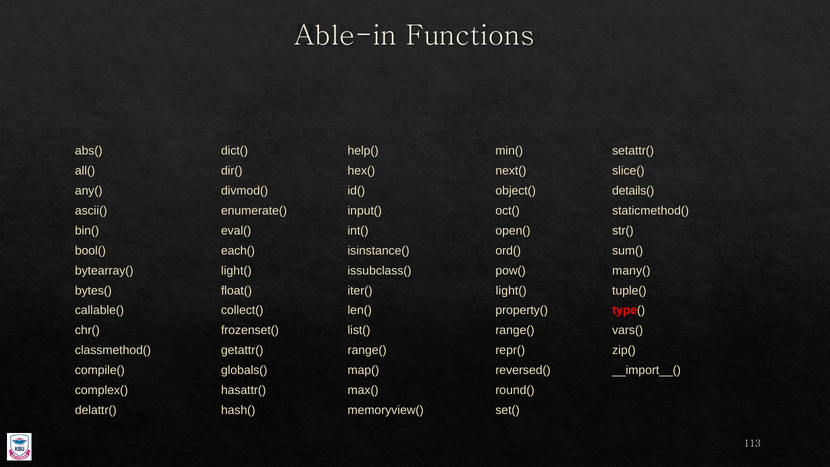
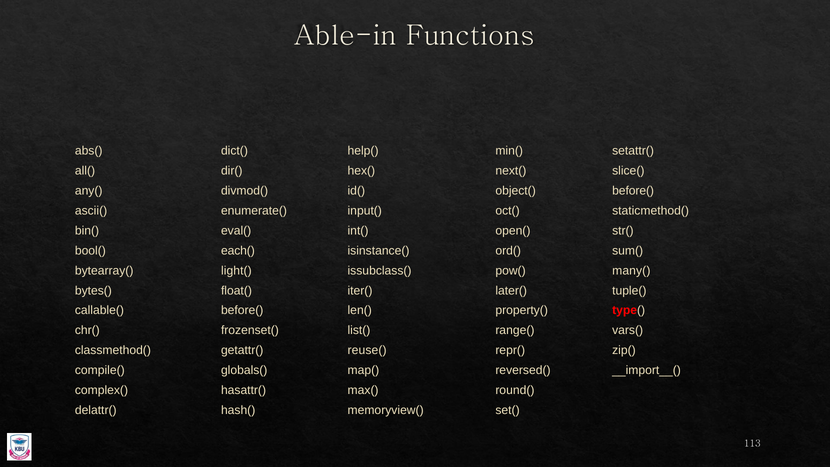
object( details(: details( -> before(
iter( light(: light( -> later(
callable( collect(: collect( -> before(
getattr( range(: range( -> reuse(
